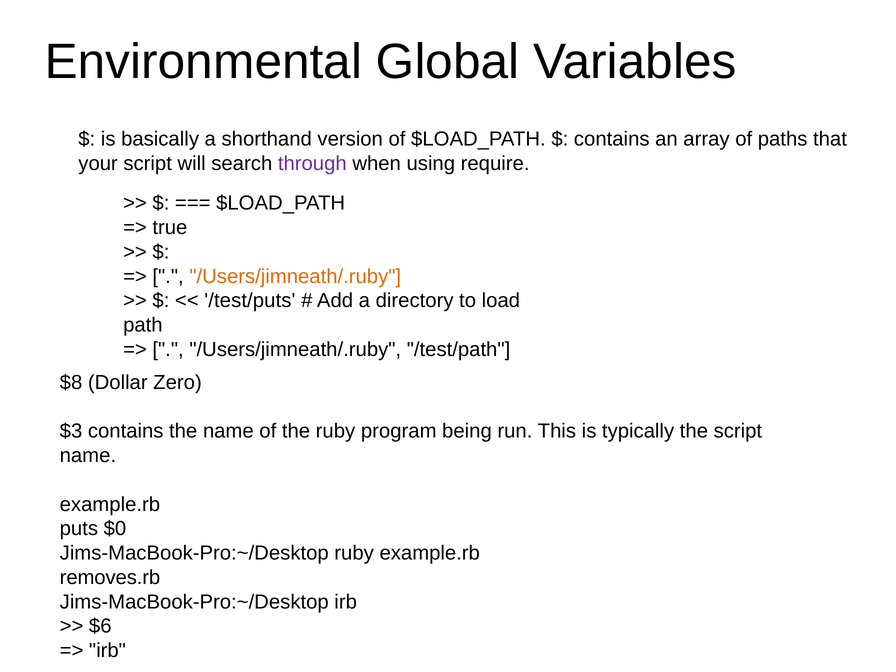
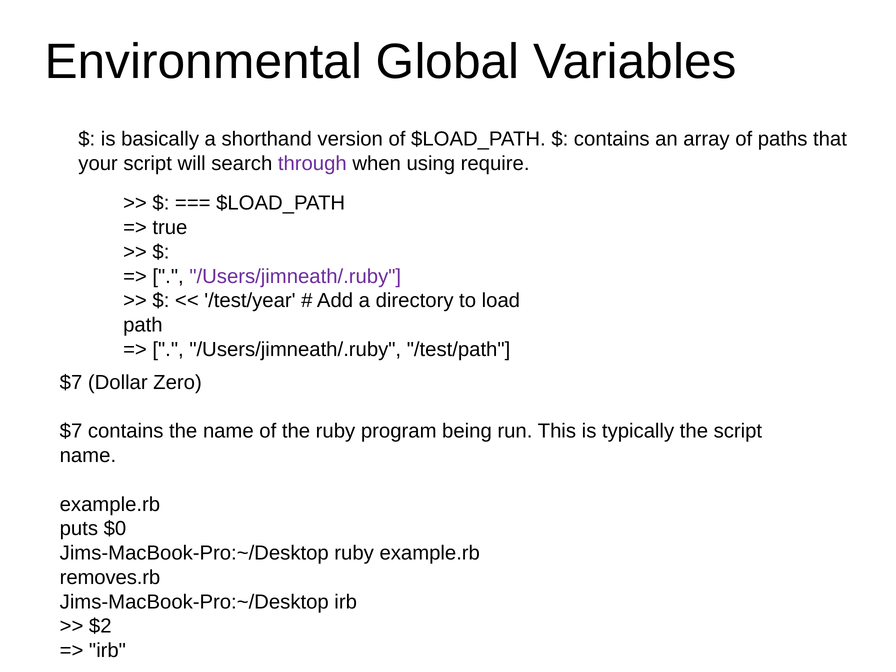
/Users/jimneath/.ruby at (295, 276) colour: orange -> purple
/test/puts: /test/puts -> /test/year
$8 at (71, 382): $8 -> $7
$3 at (71, 431): $3 -> $7
$6: $6 -> $2
